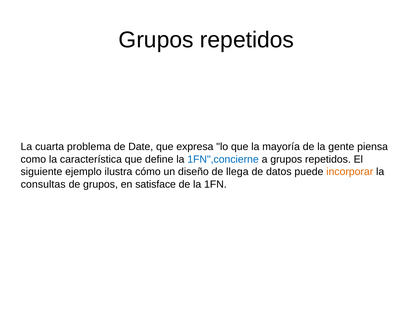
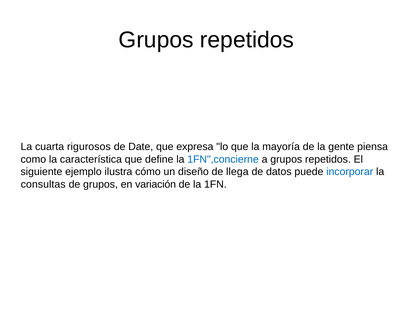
problema: problema -> rigurosos
incorporar colour: orange -> blue
satisface: satisface -> variación
